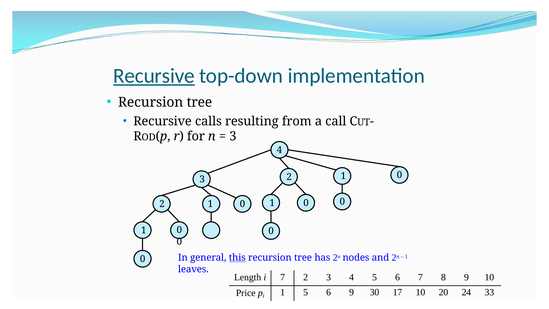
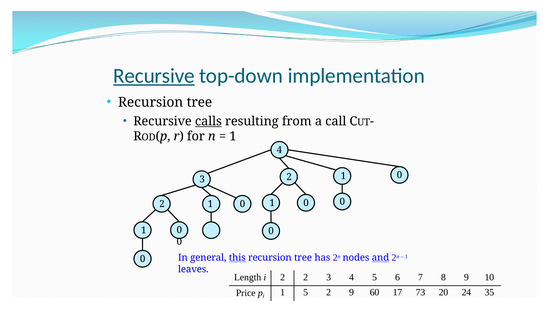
calls underline: none -> present
3 at (233, 136): 3 -> 1
and underline: none -> present
i 7: 7 -> 2
1 5 6: 6 -> 2
30: 30 -> 60
17 10: 10 -> 73
33: 33 -> 35
